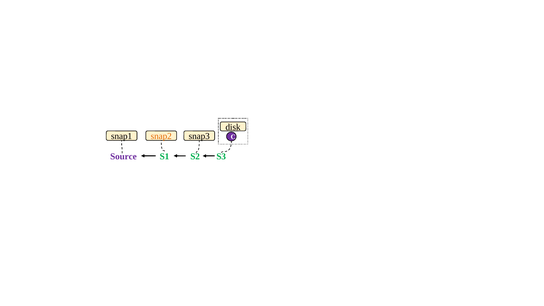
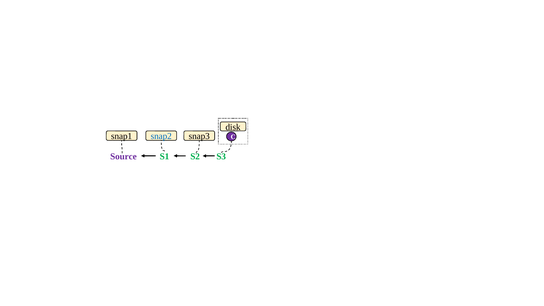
snap2 colour: orange -> blue
